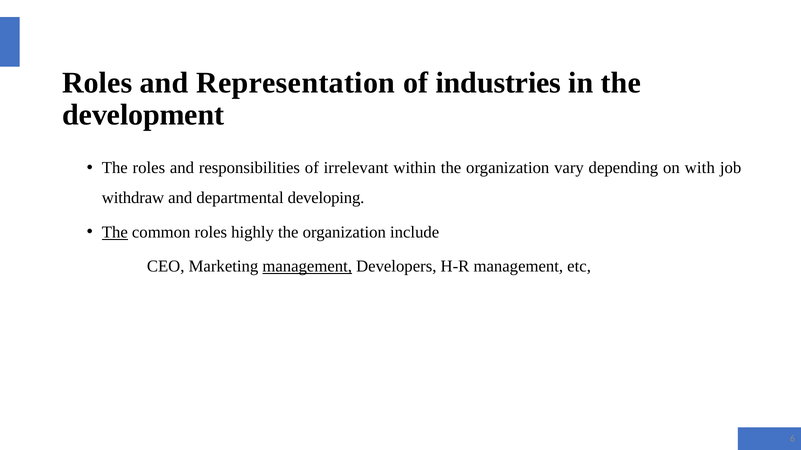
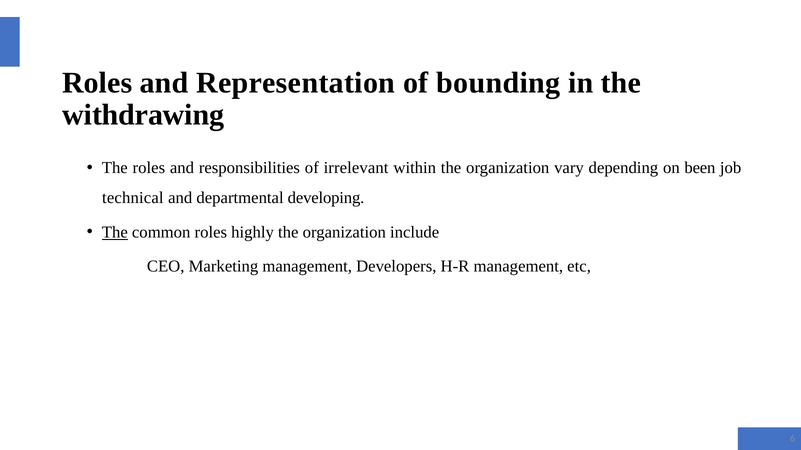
industries: industries -> bounding
development: development -> withdrawing
with: with -> been
withdraw: withdraw -> technical
management at (307, 267) underline: present -> none
